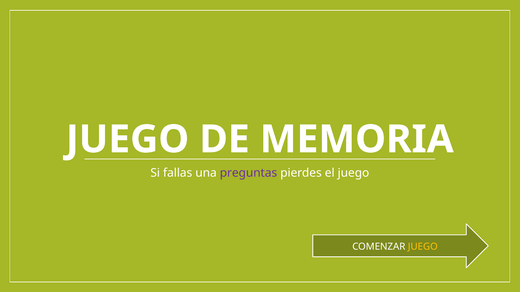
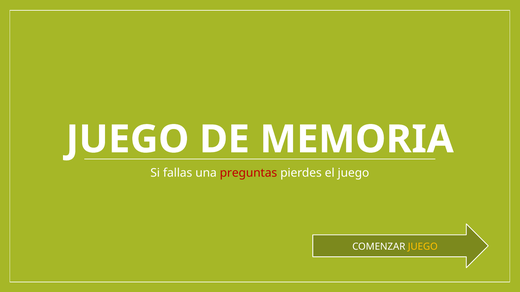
preguntas colour: purple -> red
